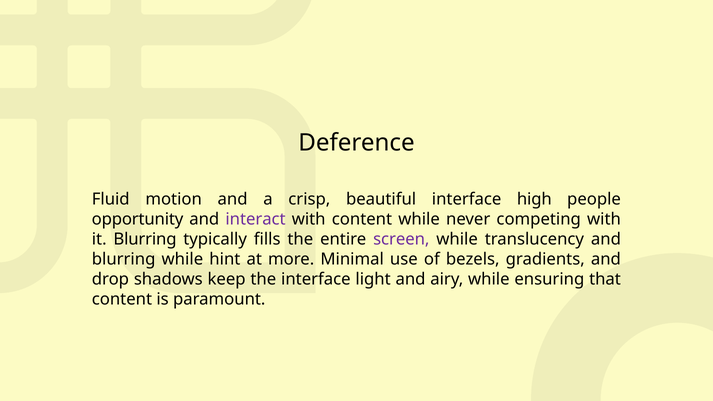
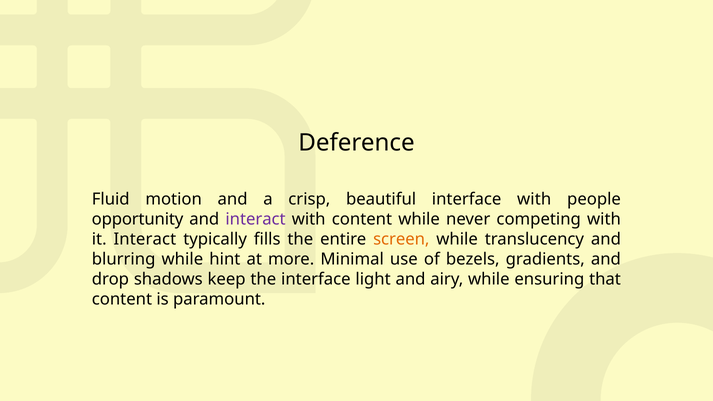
interface high: high -> with
it Blurring: Blurring -> Interact
screen colour: purple -> orange
